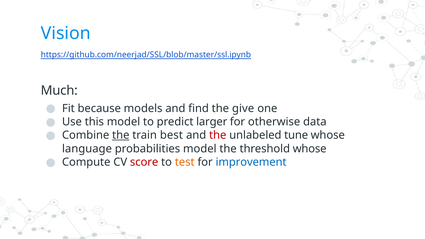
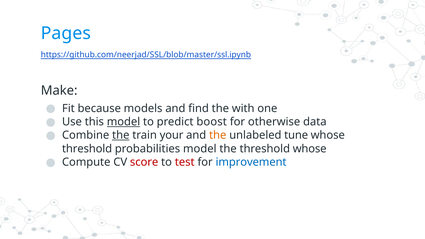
Vision: Vision -> Pages
Much: Much -> Make
give: give -> with
model at (124, 122) underline: none -> present
larger: larger -> boost
best: best -> your
the at (218, 135) colour: red -> orange
language at (87, 149): language -> threshold
test colour: orange -> red
